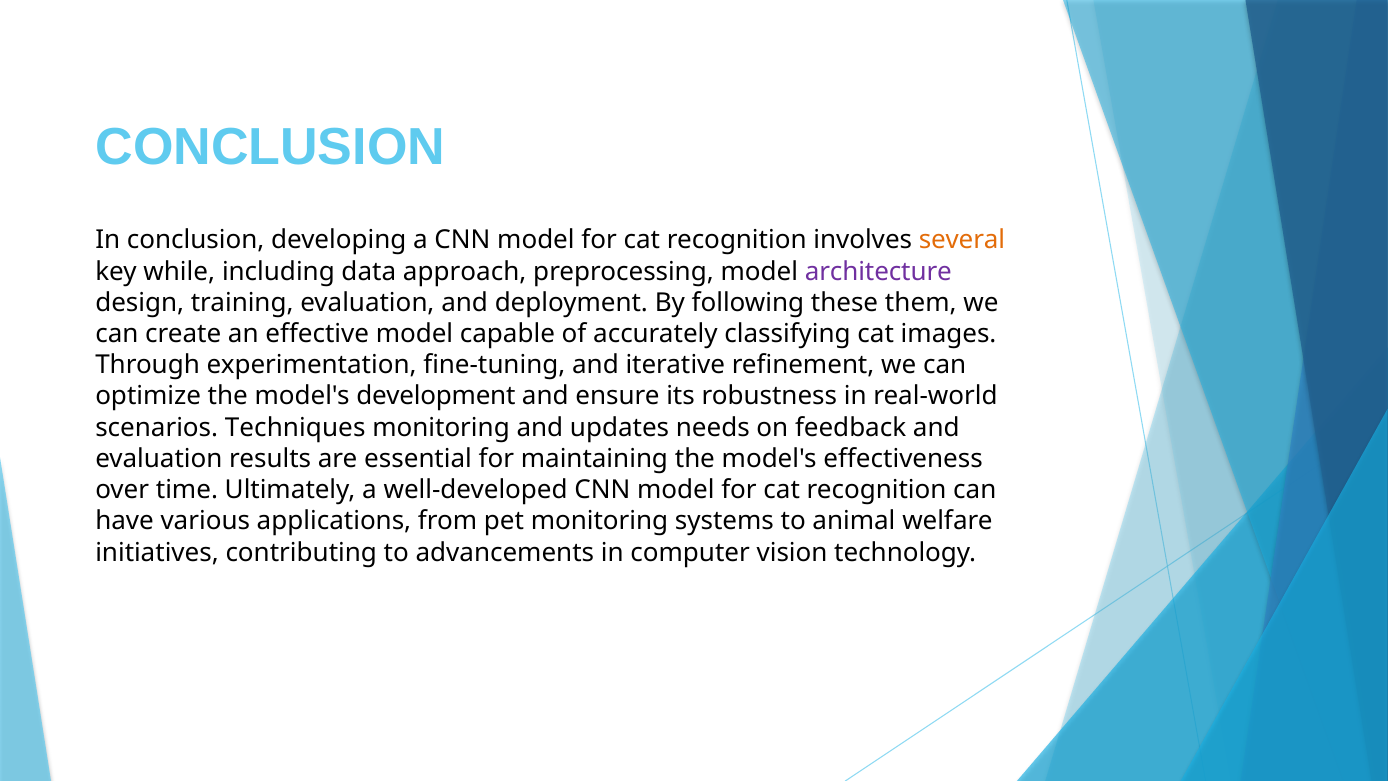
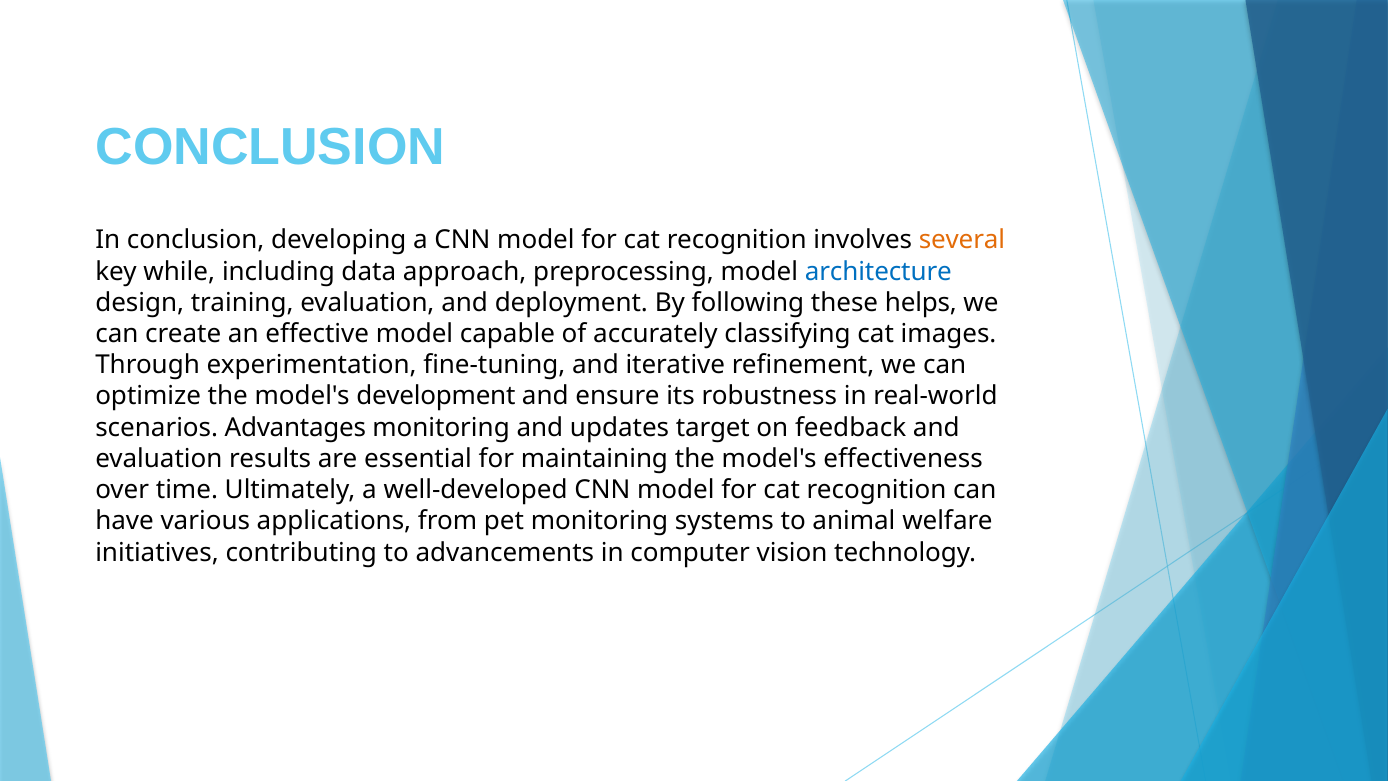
architecture colour: purple -> blue
them: them -> helps
Techniques: Techniques -> Advantages
needs: needs -> target
